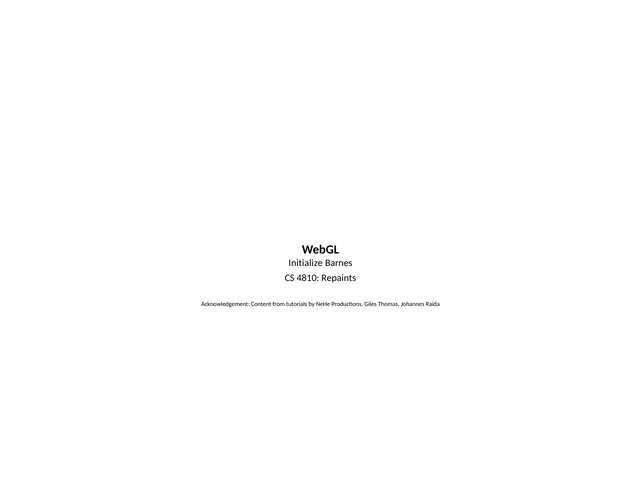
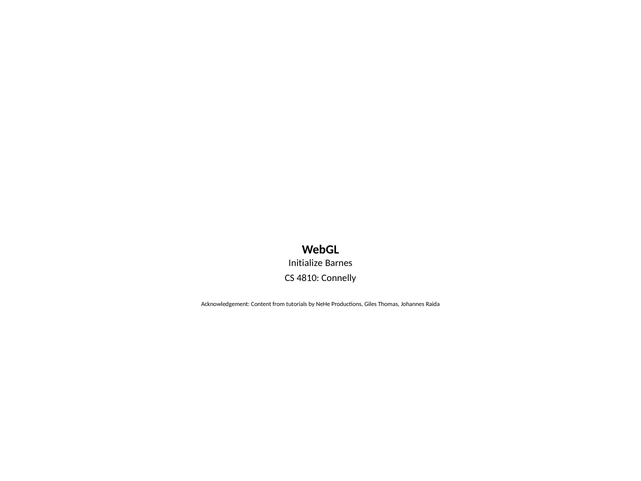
Repaints: Repaints -> Connelly
